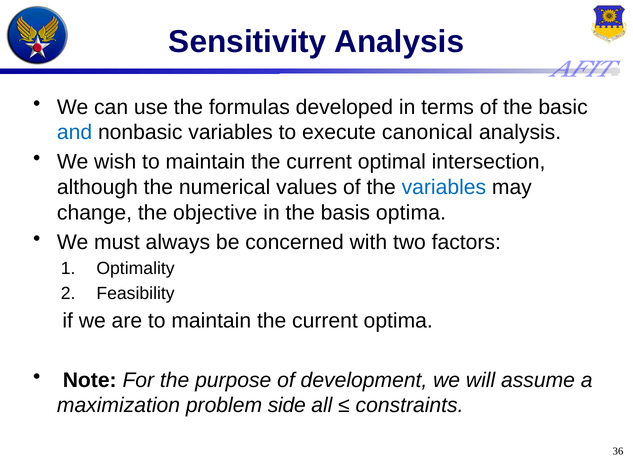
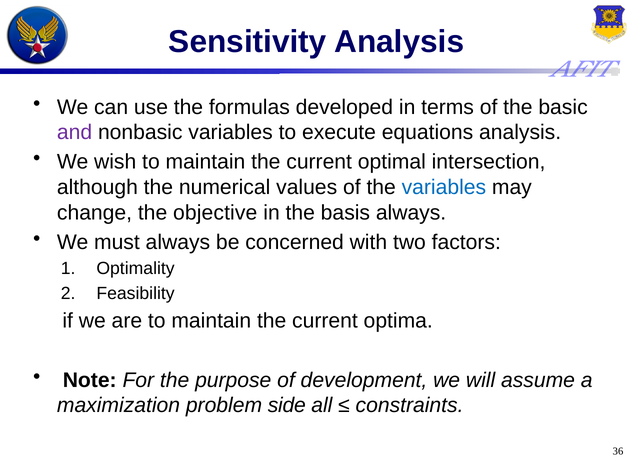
and colour: blue -> purple
canonical: canonical -> equations
basis optima: optima -> always
